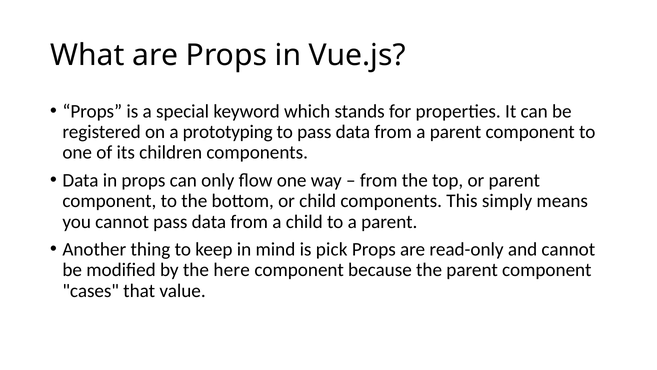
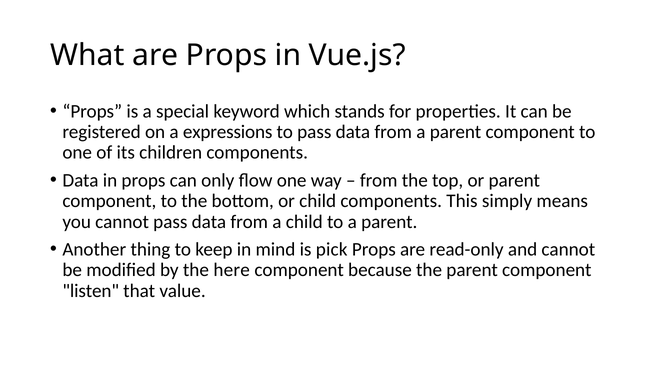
prototyping: prototyping -> expressions
cases: cases -> listen
